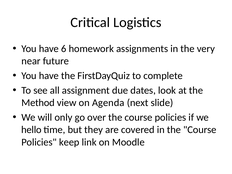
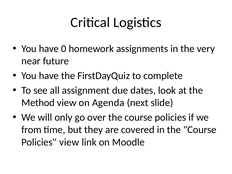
6: 6 -> 0
hello: hello -> from
Policies keep: keep -> view
